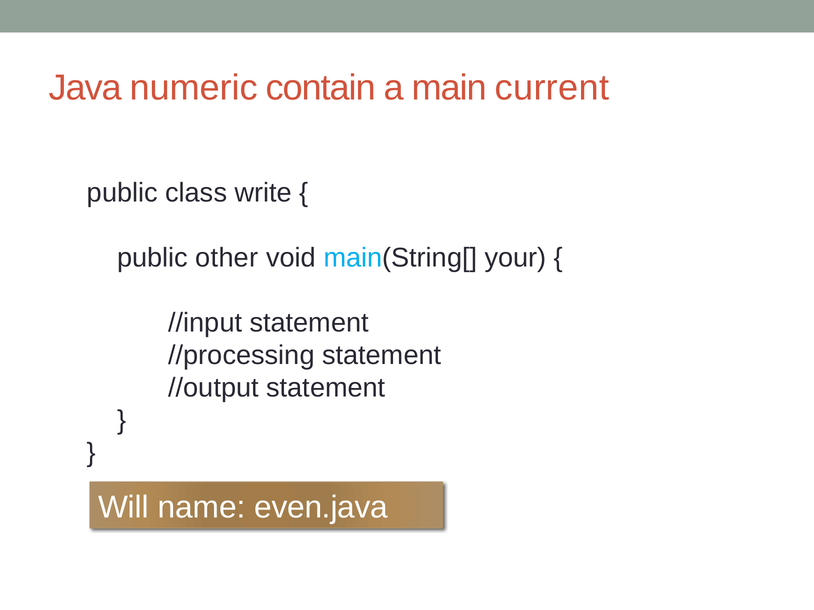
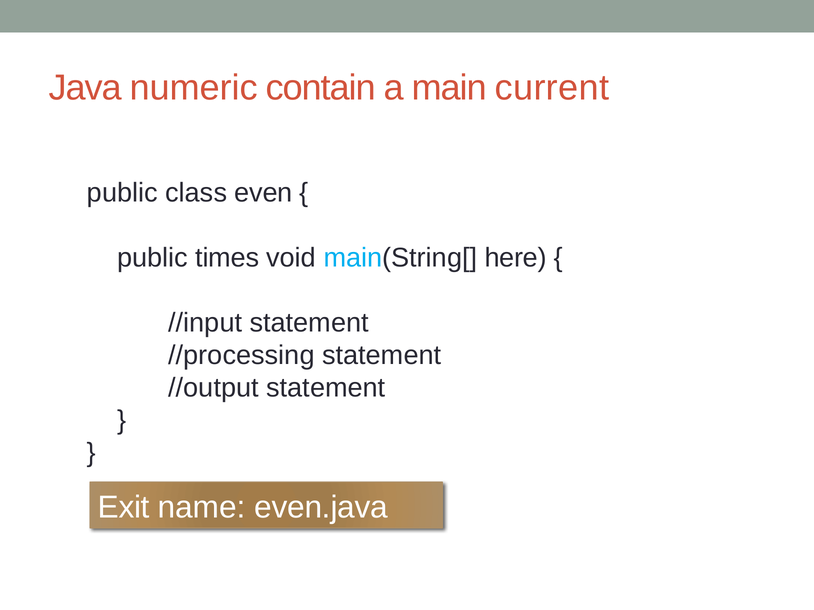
write: write -> even
other: other -> times
your: your -> here
Will: Will -> Exit
